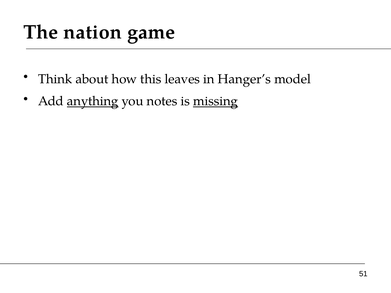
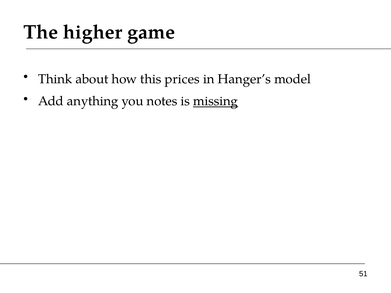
nation: nation -> higher
leaves: leaves -> prices
anything underline: present -> none
